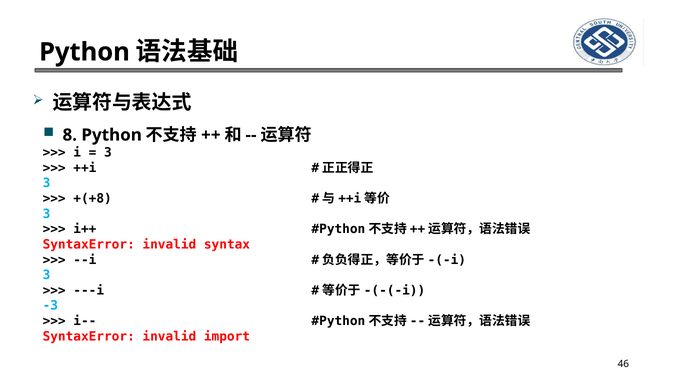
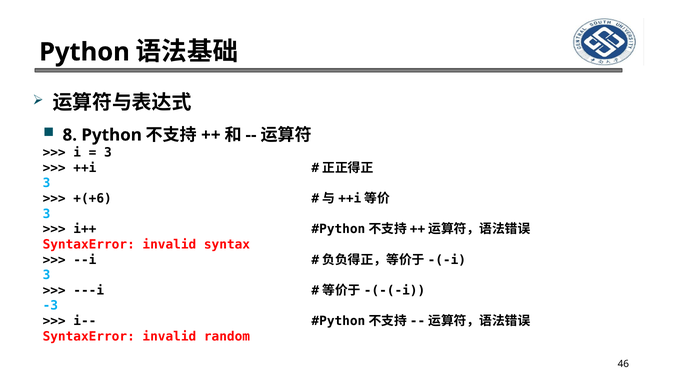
+(+8: +(+8 -> +(+6
import: import -> random
